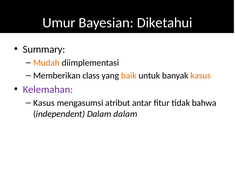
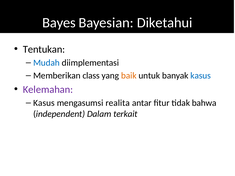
Umur: Umur -> Bayes
Summary: Summary -> Tentukan
Mudah colour: orange -> blue
kasus at (201, 76) colour: orange -> blue
atribut: atribut -> realita
Dalam dalam: dalam -> terkait
